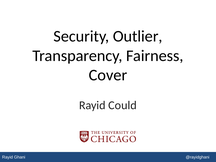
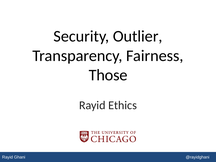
Cover: Cover -> Those
Could: Could -> Ethics
